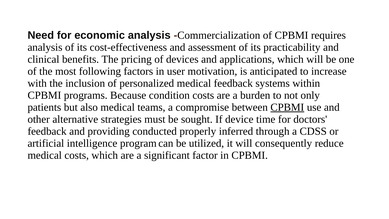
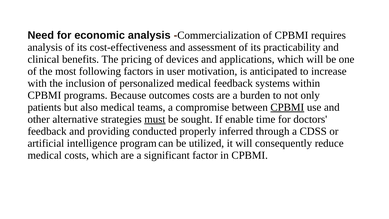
condition: condition -> outcomes
must underline: none -> present
device: device -> enable
